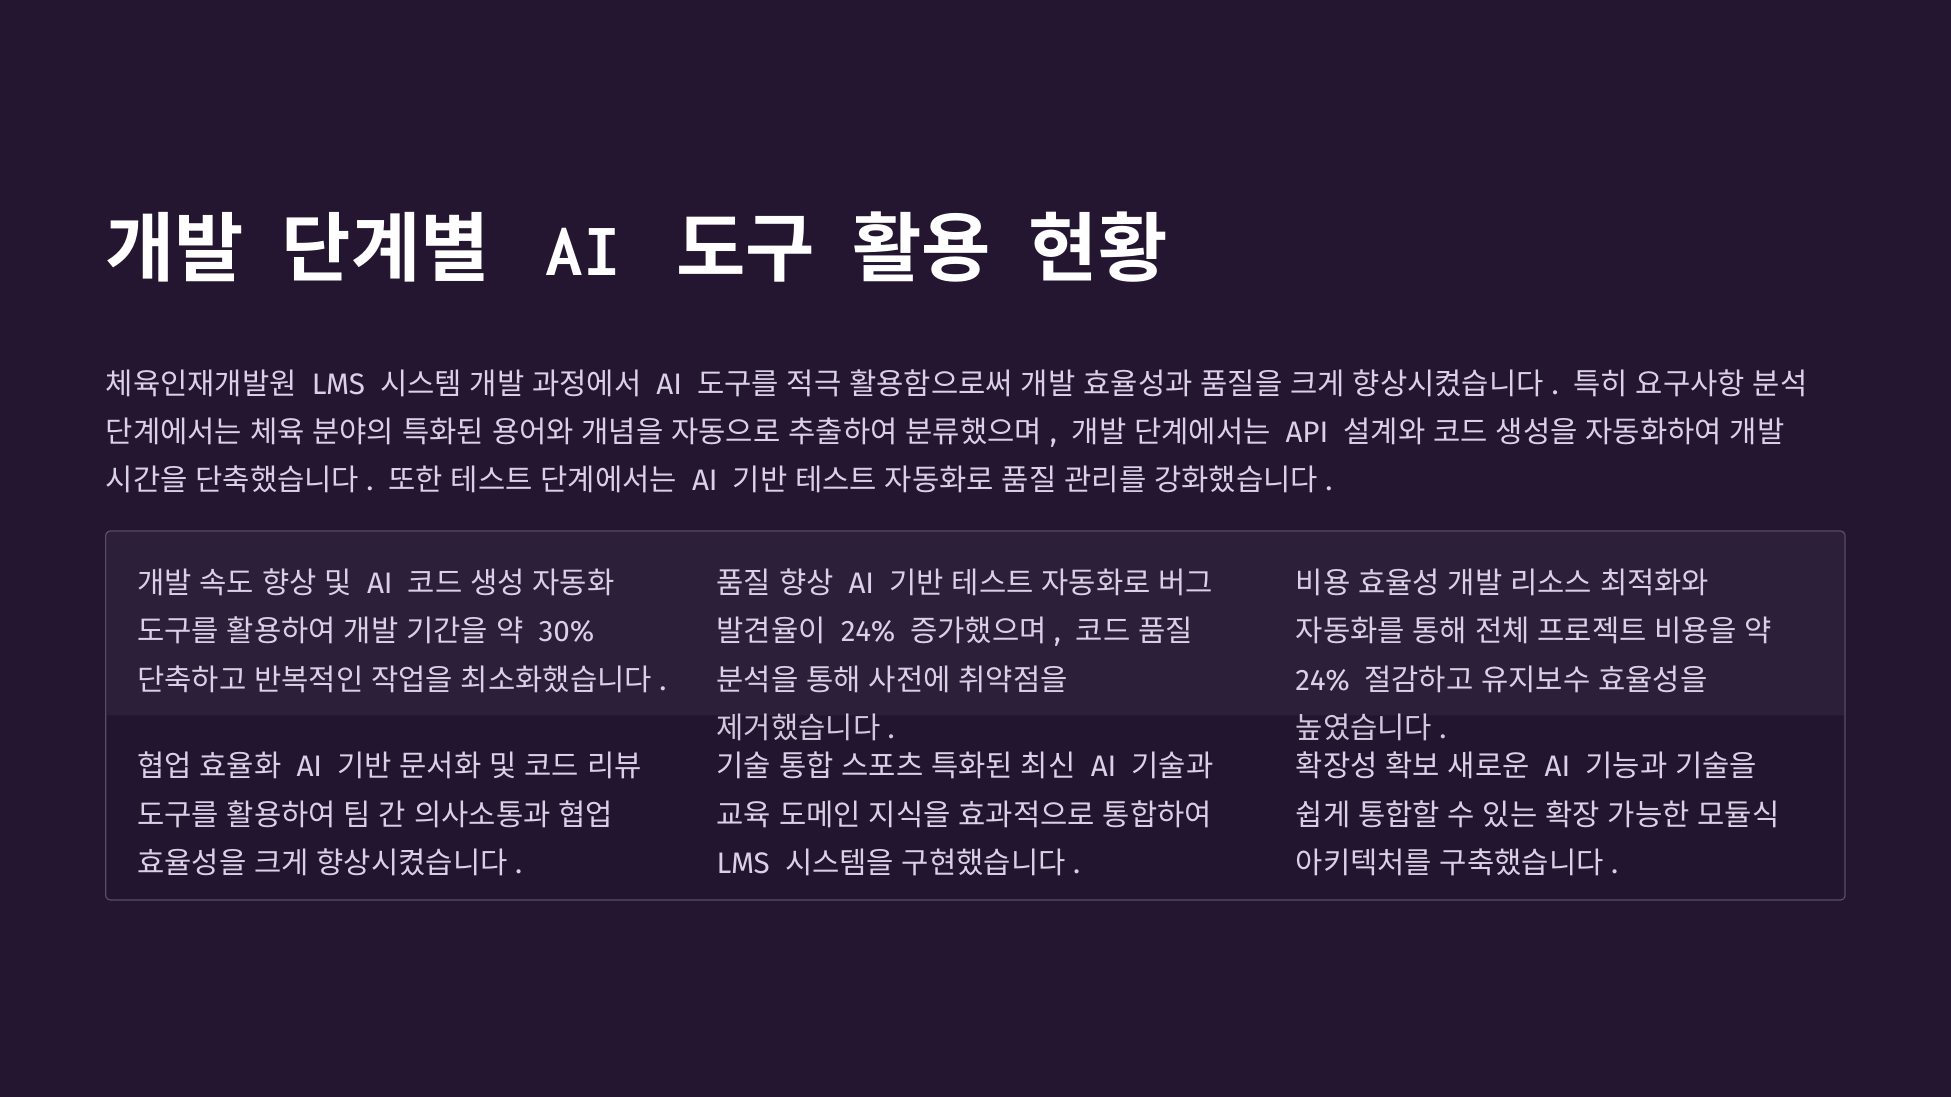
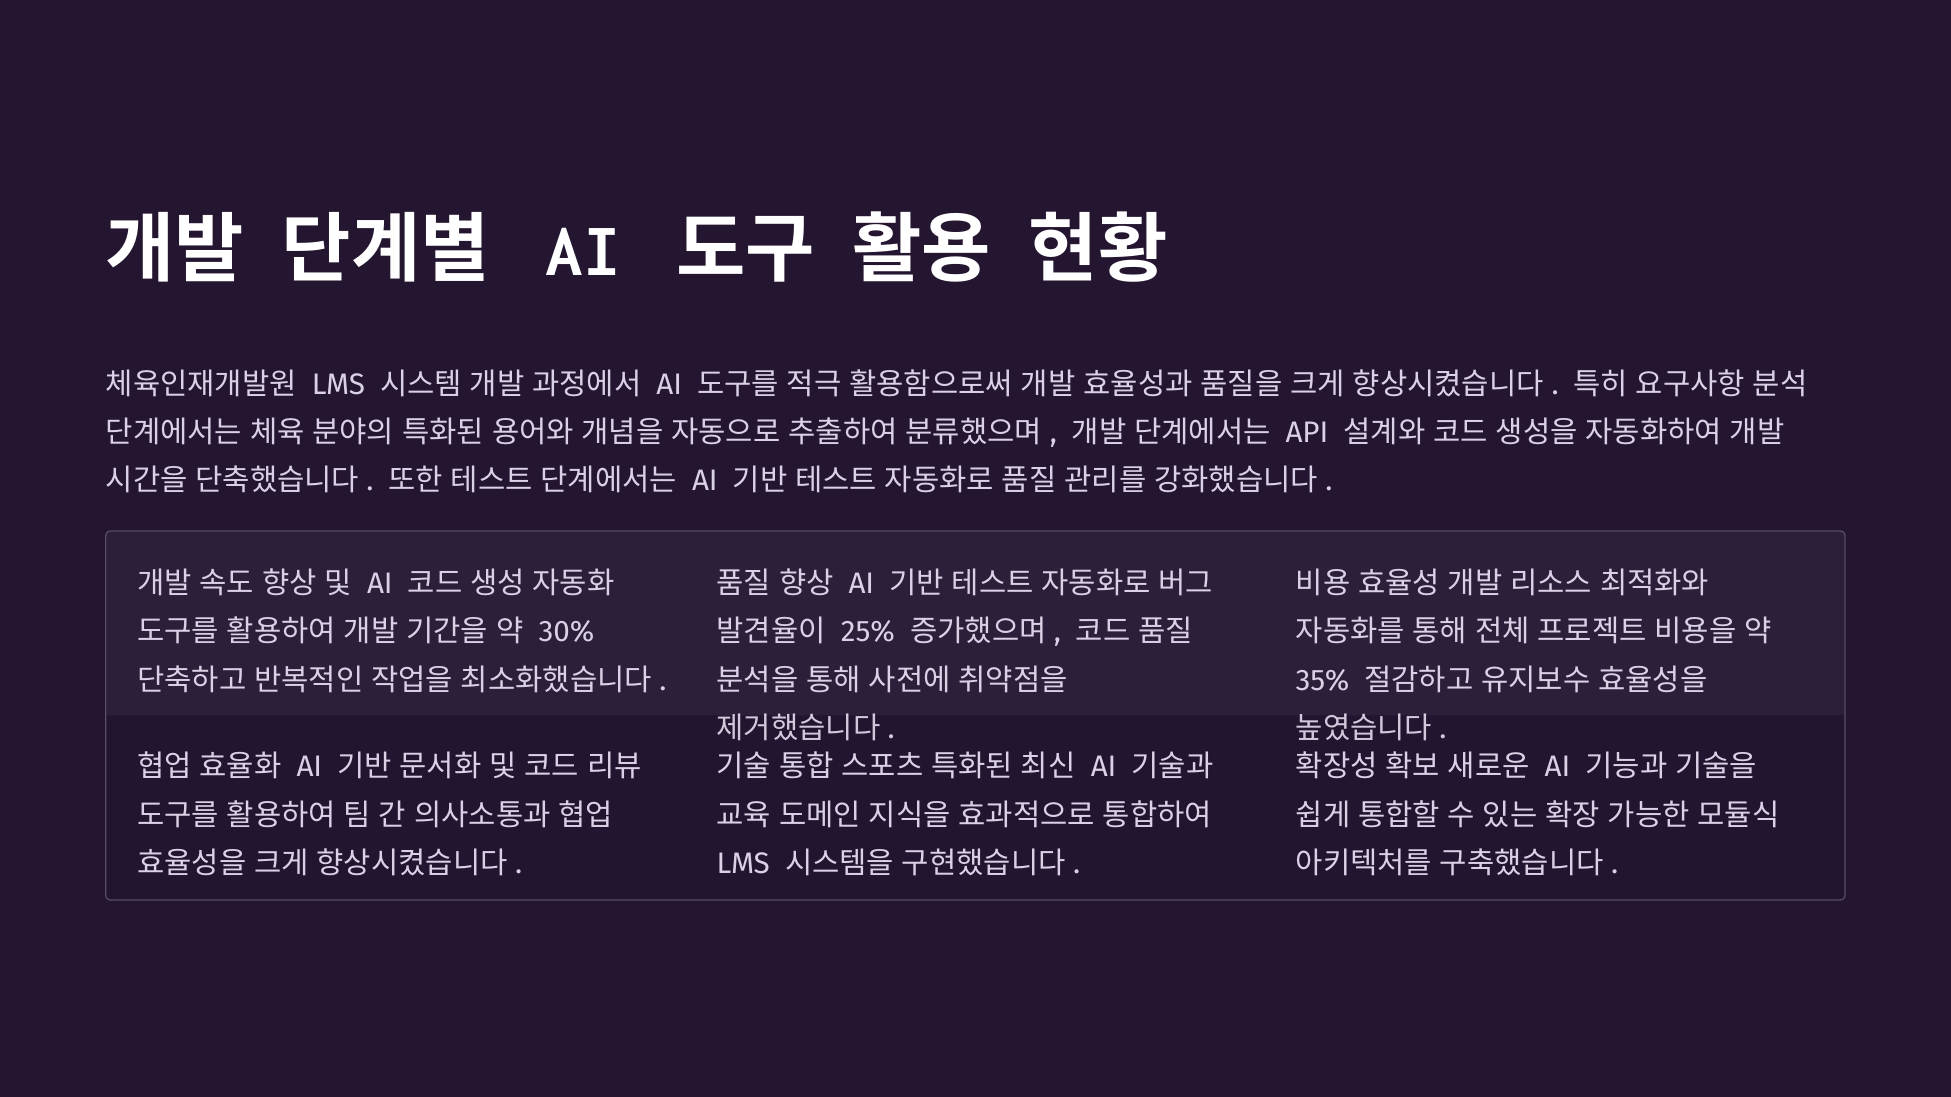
24% at (868, 632): 24% -> 25%
24% at (1323, 681): 24% -> 35%
